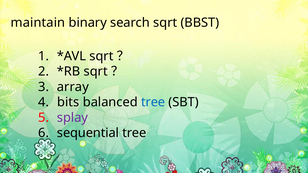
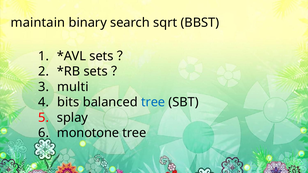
sqrt at (101, 56): sqrt -> sets
sqrt at (96, 72): sqrt -> sets
array: array -> multi
splay colour: purple -> black
sequential: sequential -> monotone
